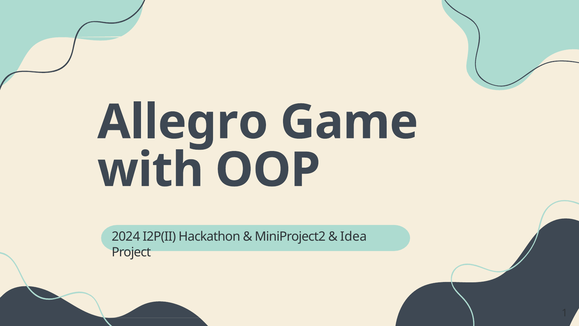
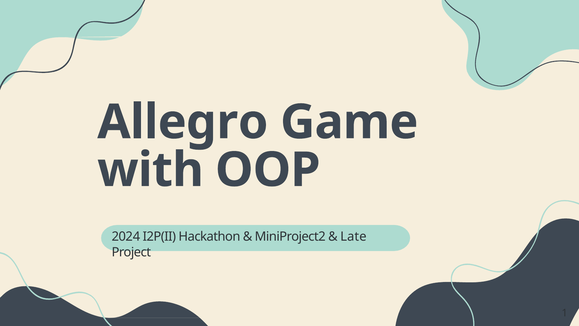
Idea: Idea -> Late
